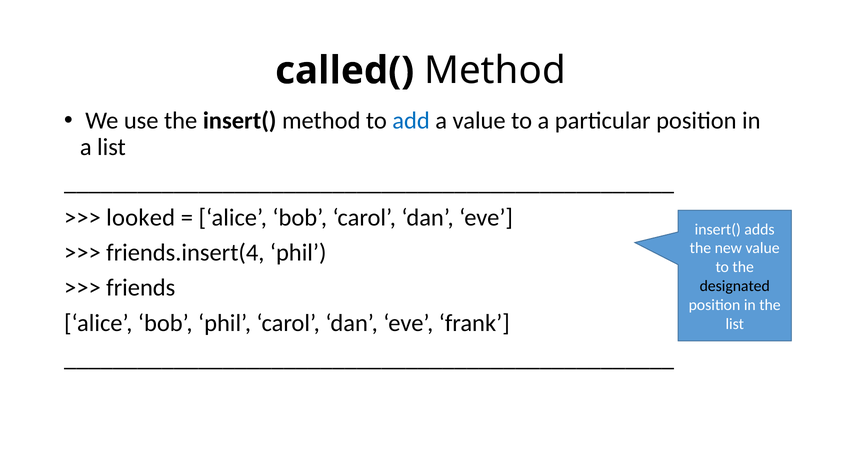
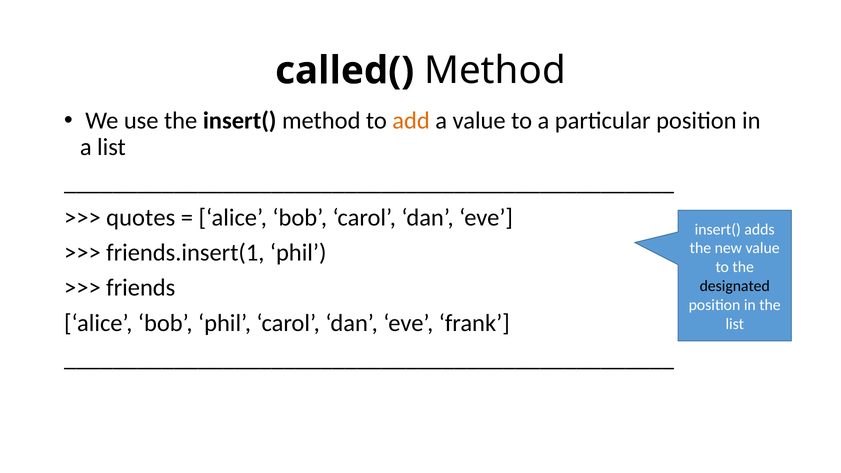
add colour: blue -> orange
looked: looked -> quotes
friends.insert(4: friends.insert(4 -> friends.insert(1
